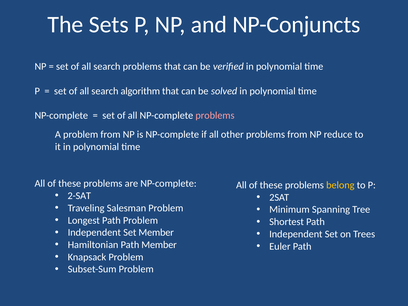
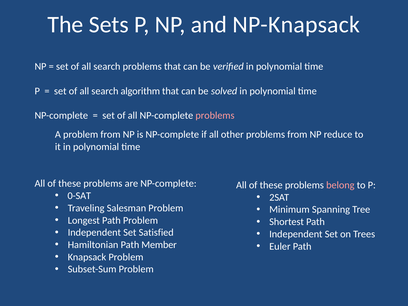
NP-Conjuncts: NP-Conjuncts -> NP-Knapsack
belong colour: yellow -> pink
2-SAT: 2-SAT -> 0-SAT
Set Member: Member -> Satisfied
